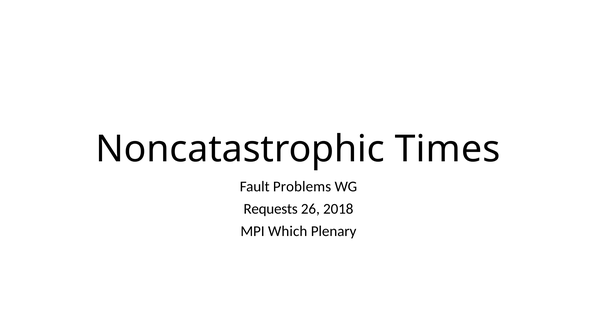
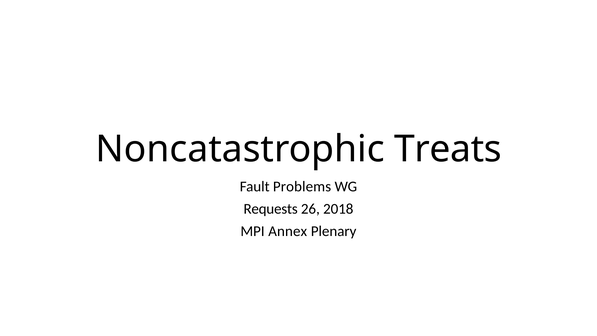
Times: Times -> Treats
Which: Which -> Annex
